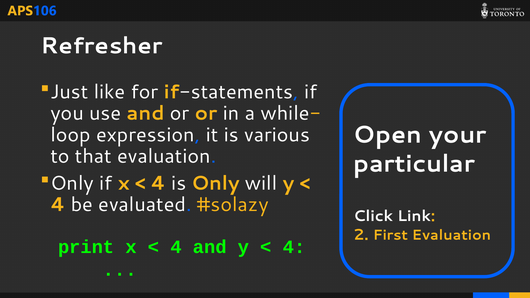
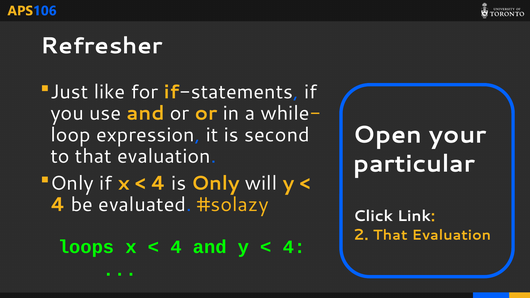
various: various -> second
2 First: First -> That
print: print -> loops
